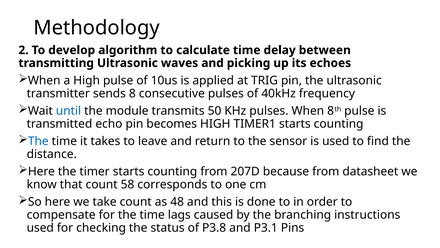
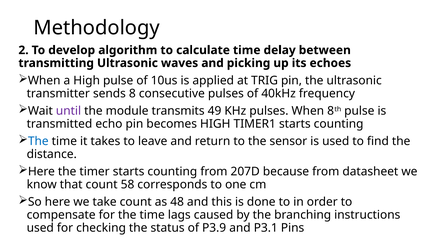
until colour: blue -> purple
50: 50 -> 49
P3.8: P3.8 -> P3.9
